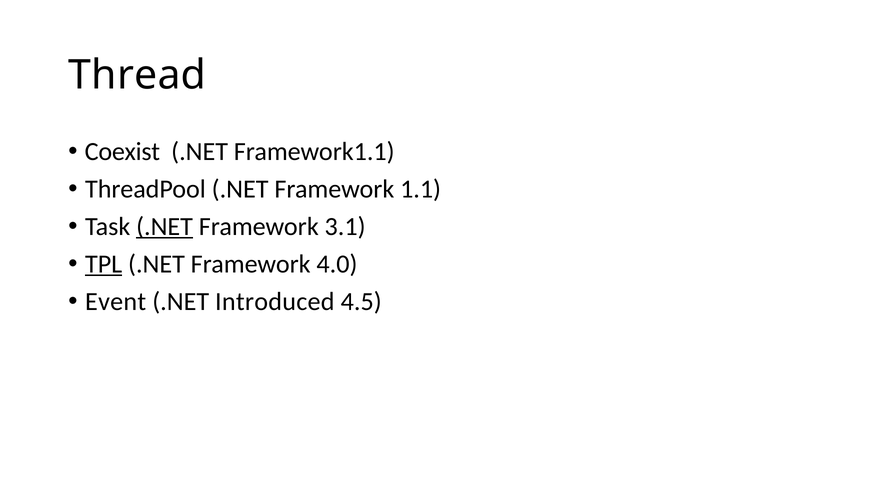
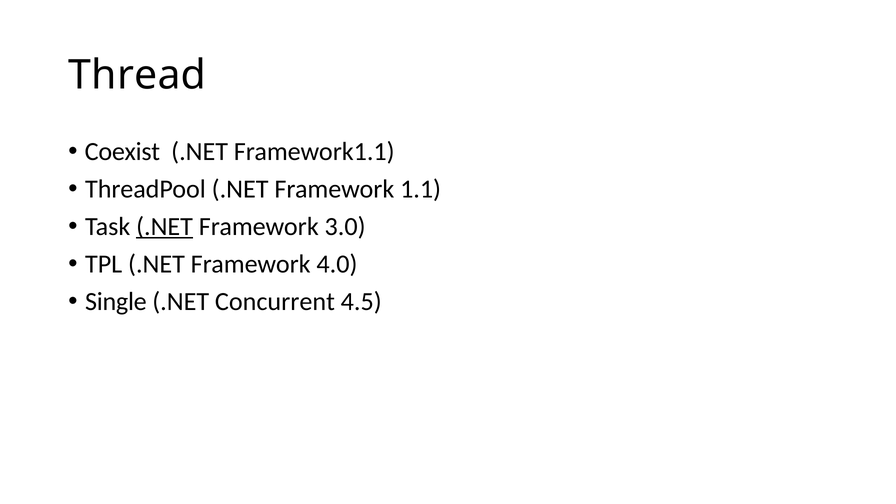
3.1: 3.1 -> 3.0
TPL underline: present -> none
Event: Event -> Single
Introduced: Introduced -> Concurrent
